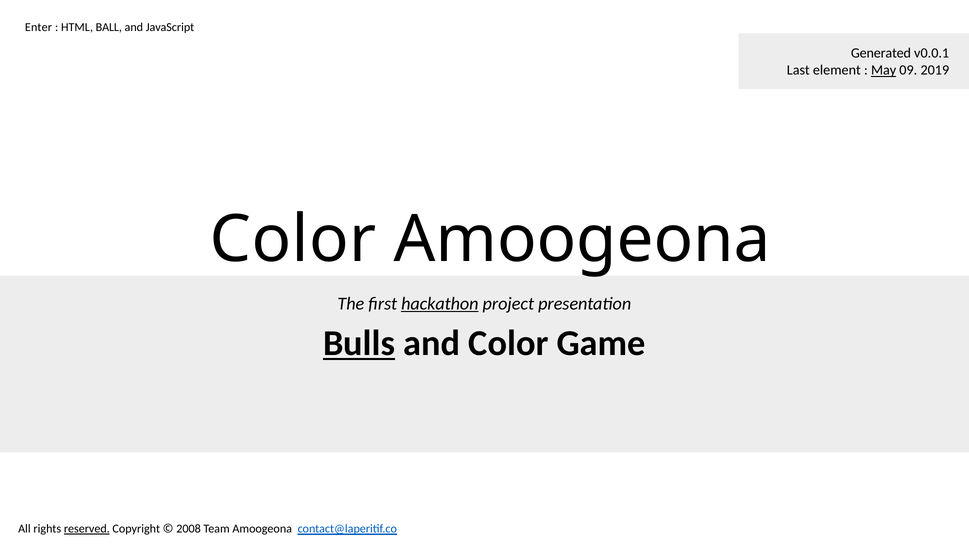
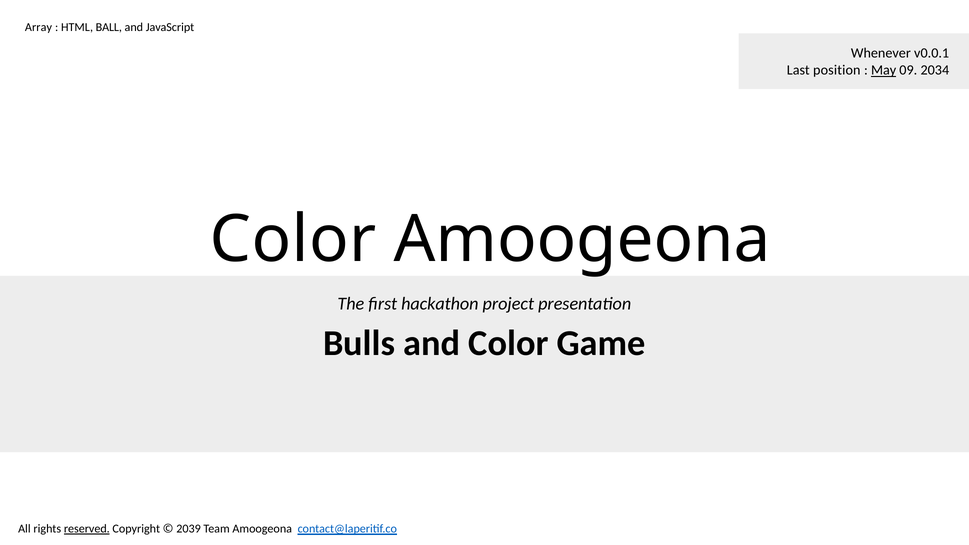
Enter: Enter -> Array
Generated: Generated -> Whenever
element: element -> position
2019: 2019 -> 2034
hackathon underline: present -> none
Bulls underline: present -> none
2008: 2008 -> 2039
